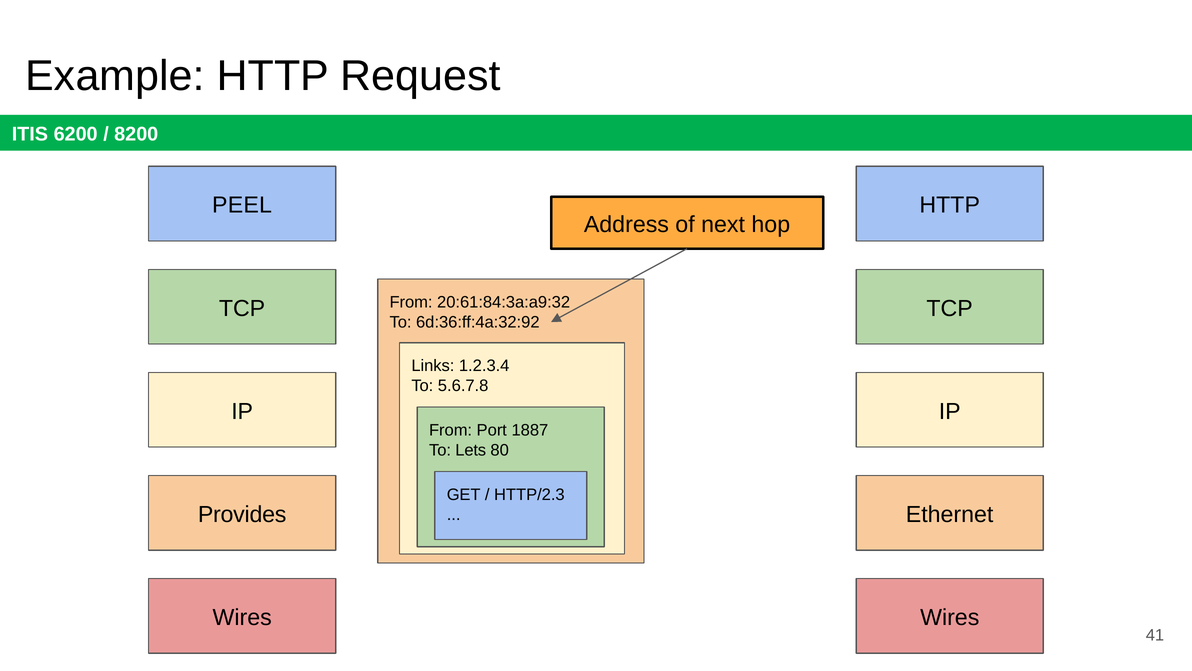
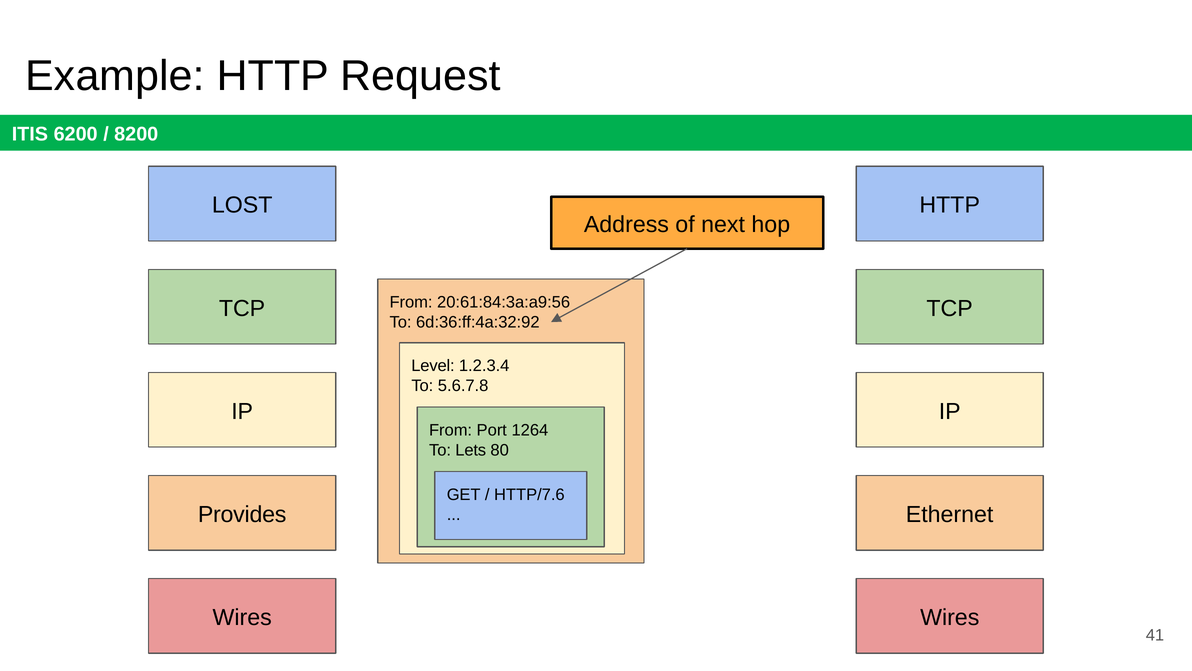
PEEL: PEEL -> LOST
20:61:84:3a:a9:32: 20:61:84:3a:a9:32 -> 20:61:84:3a:a9:56
Links: Links -> Level
1887: 1887 -> 1264
HTTP/2.3: HTTP/2.3 -> HTTP/7.6
